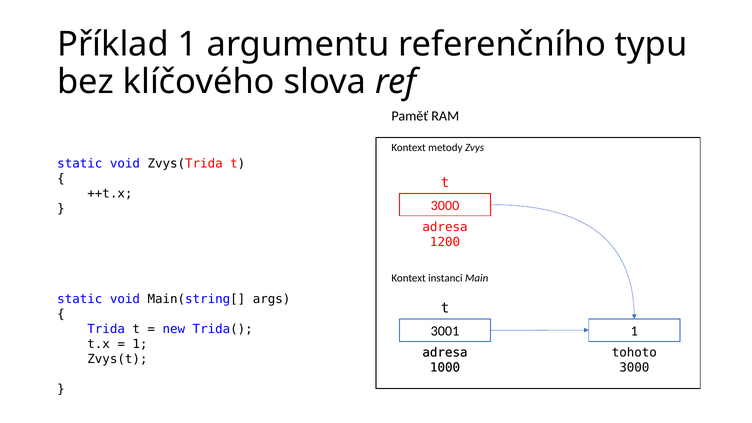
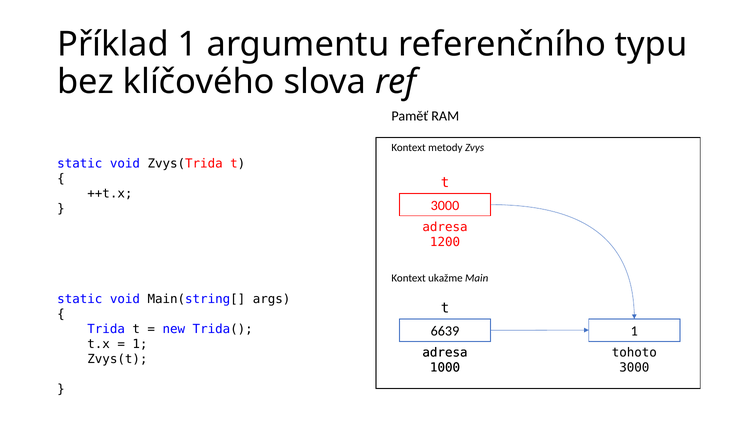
instanci: instanci -> ukažme
3001: 3001 -> 6639
